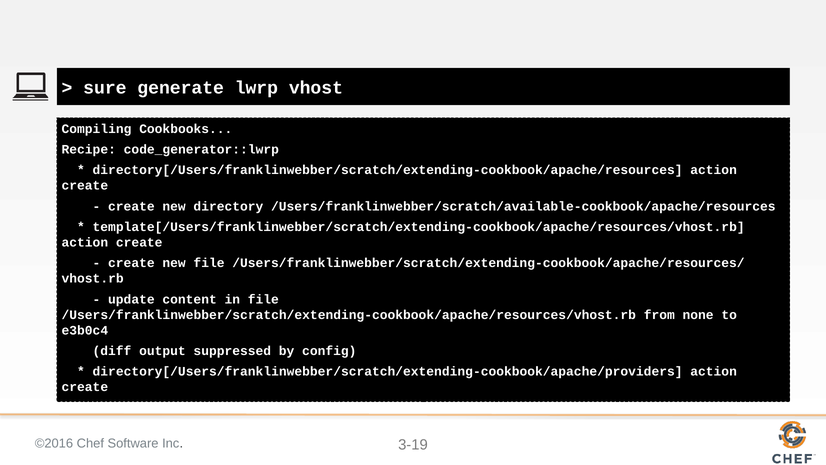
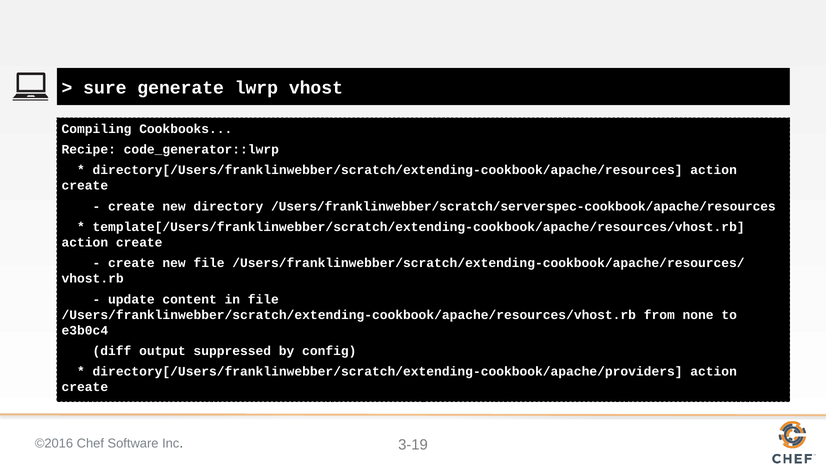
/Users/franklinwebber/scratch/available-cookbook/apache/resources: /Users/franklinwebber/scratch/available-cookbook/apache/resources -> /Users/franklinwebber/scratch/serverspec-cookbook/apache/resources
